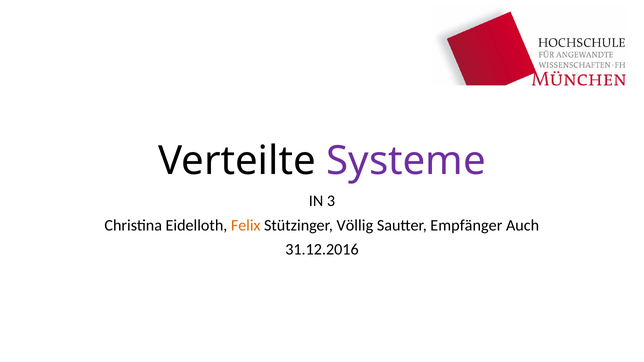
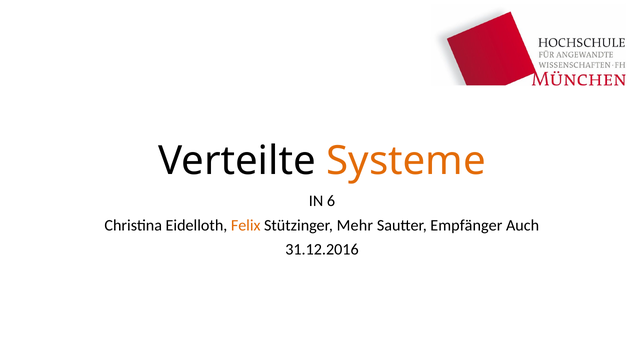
Systeme colour: purple -> orange
3: 3 -> 6
Völlig: Völlig -> Mehr
